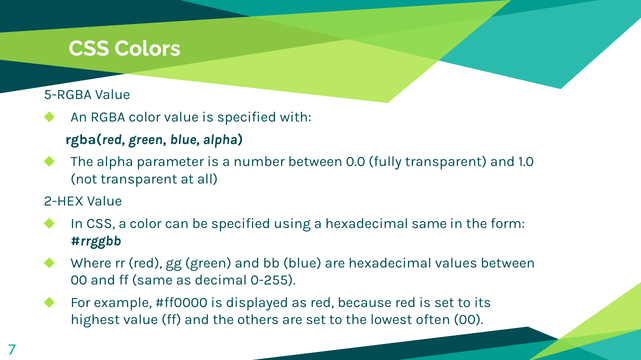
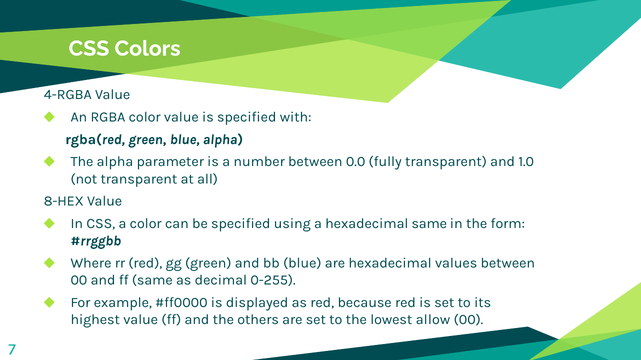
5-RGBA: 5-RGBA -> 4-RGBA
2-HEX: 2-HEX -> 8-HEX
often: often -> allow
